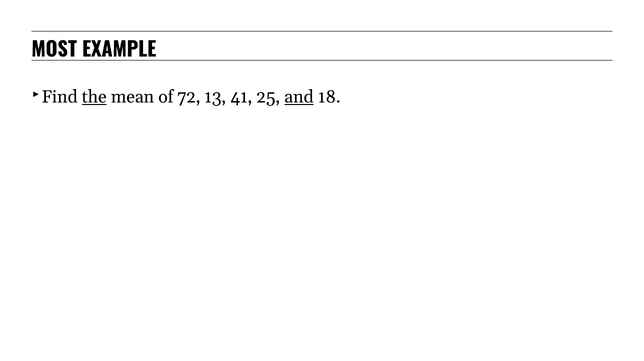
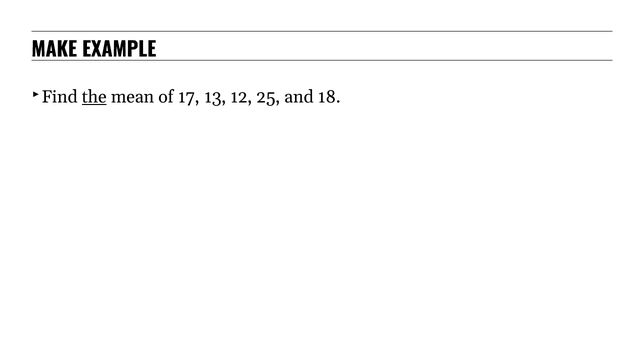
MOST: MOST -> MAKE
72: 72 -> 17
41: 41 -> 12
and underline: present -> none
